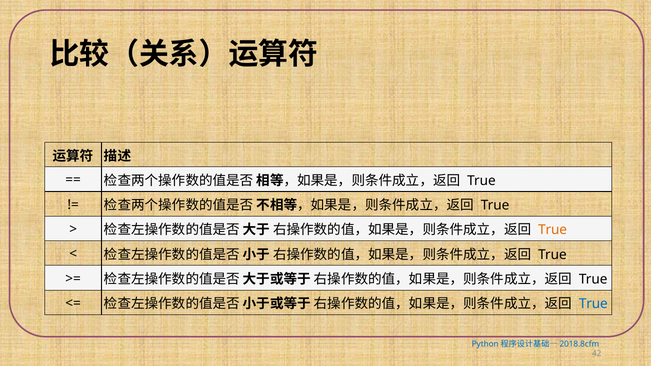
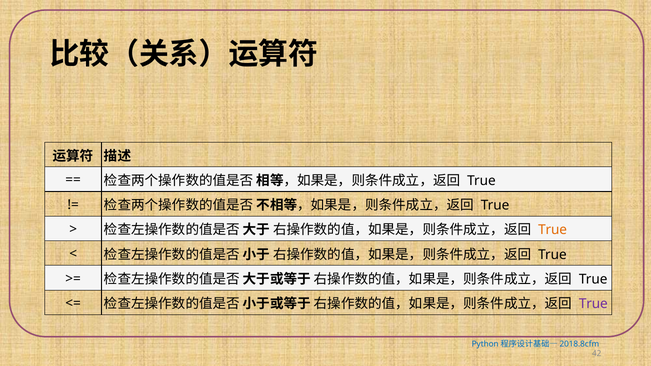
True at (593, 304) colour: blue -> purple
